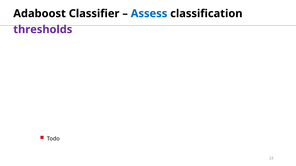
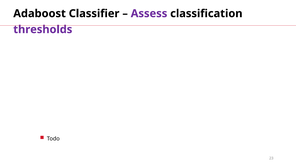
Assess colour: blue -> purple
